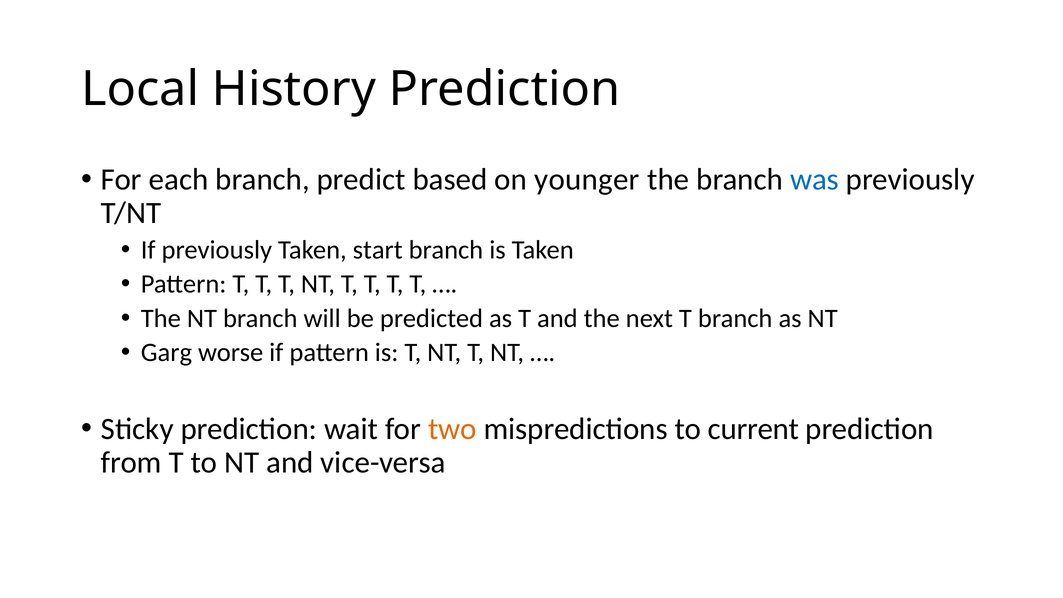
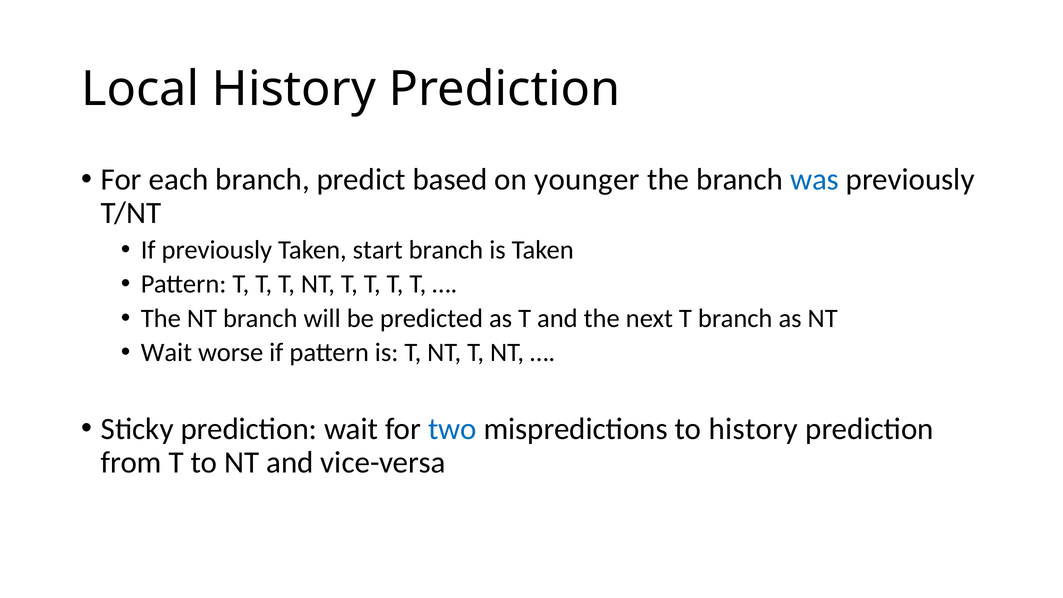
Garg at (166, 352): Garg -> Wait
two colour: orange -> blue
to current: current -> history
